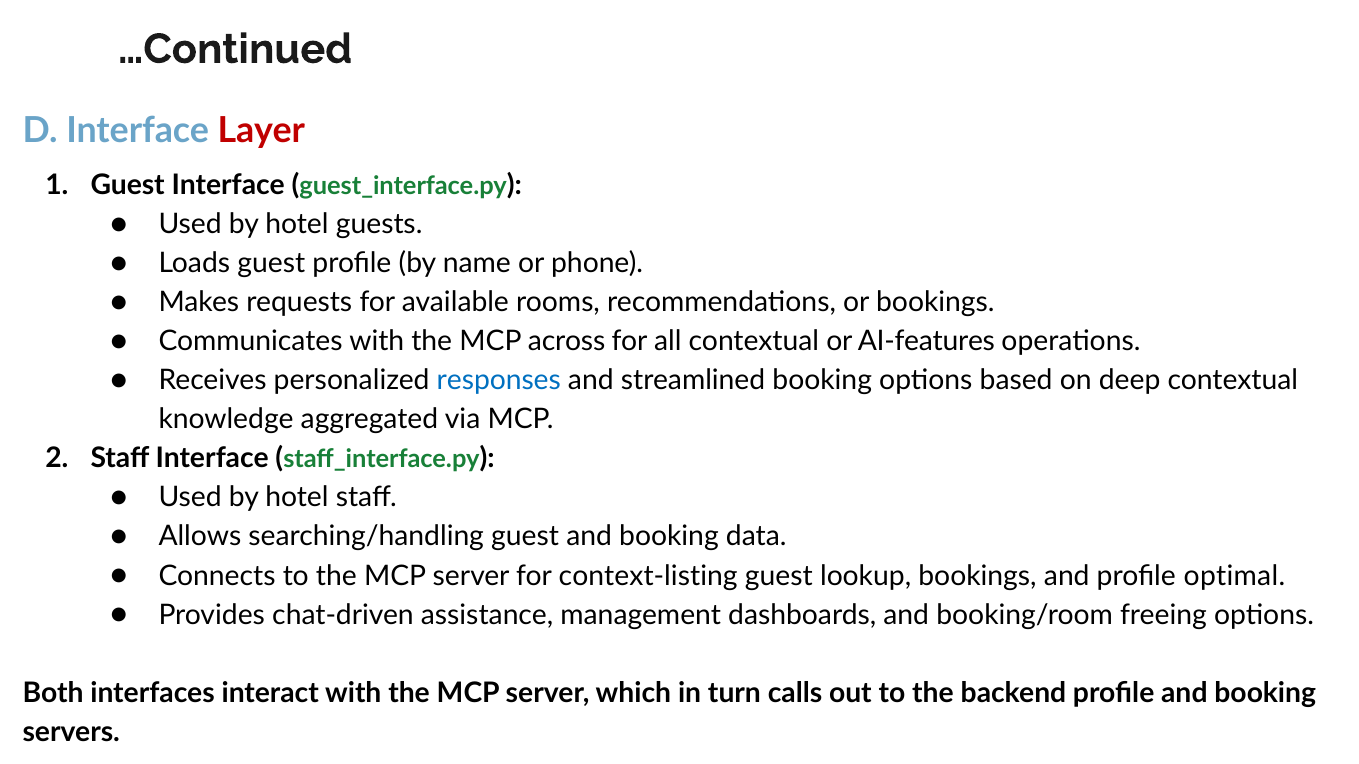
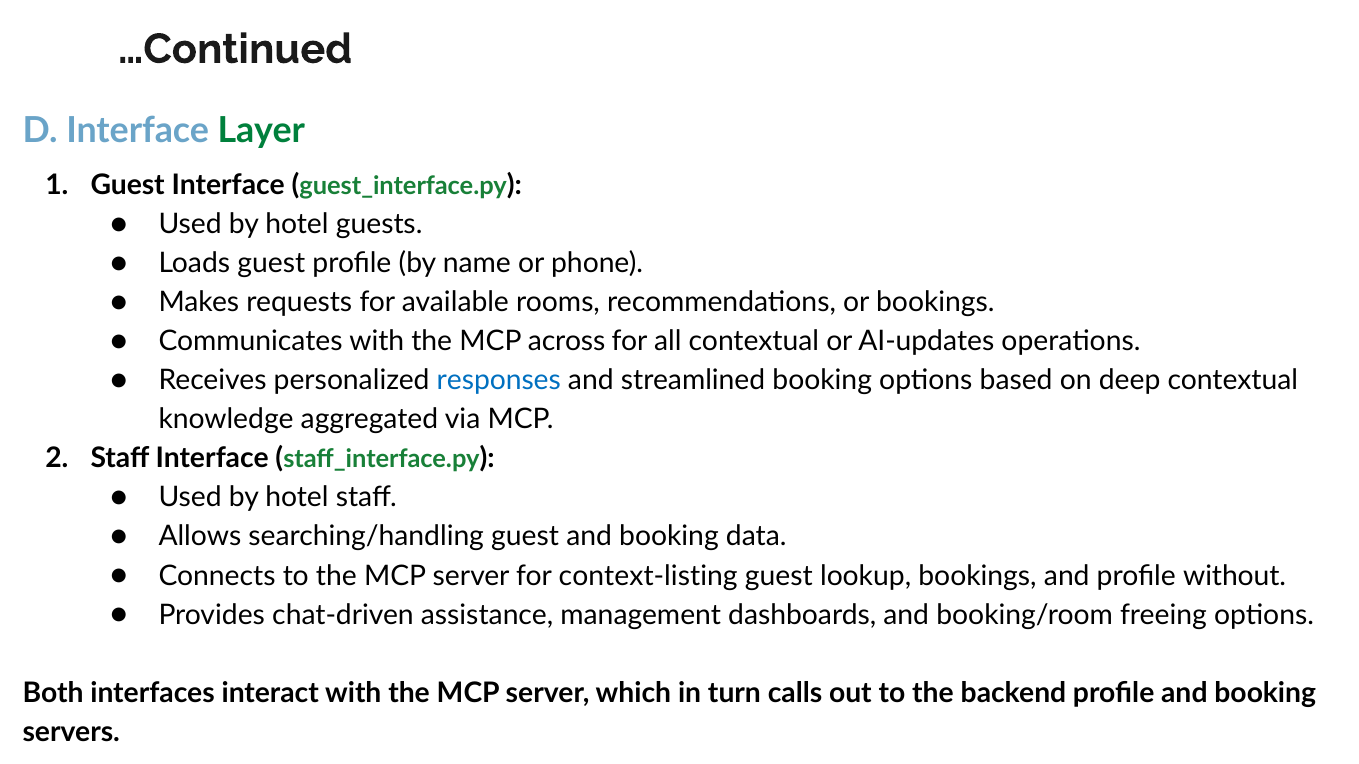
Layer colour: red -> green
AI-features: AI-features -> AI-updates
optimal: optimal -> without
